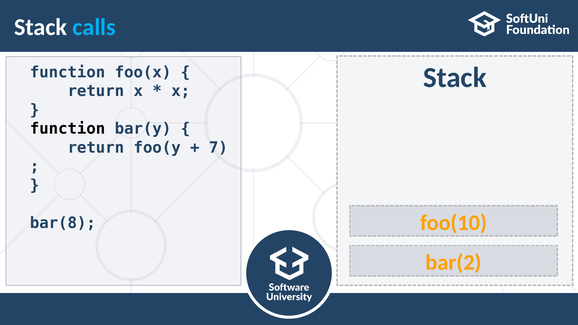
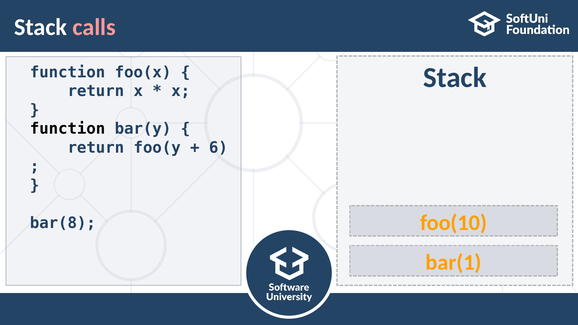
calls colour: light blue -> pink
7: 7 -> 6
bar(2: bar(2 -> bar(1
